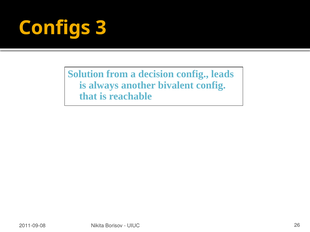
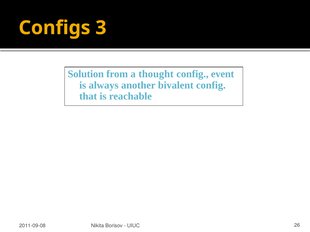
decision: decision -> thought
leads: leads -> event
